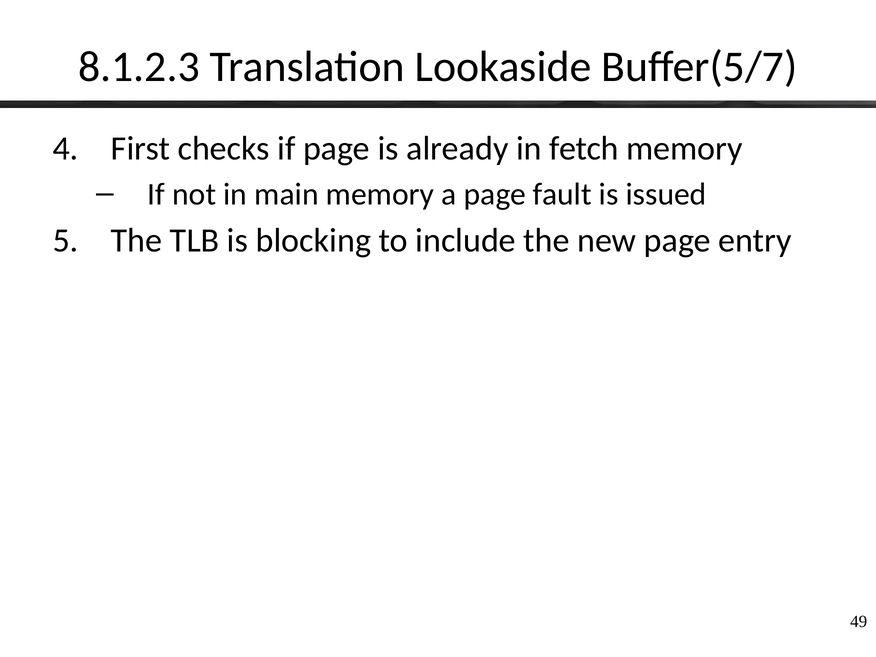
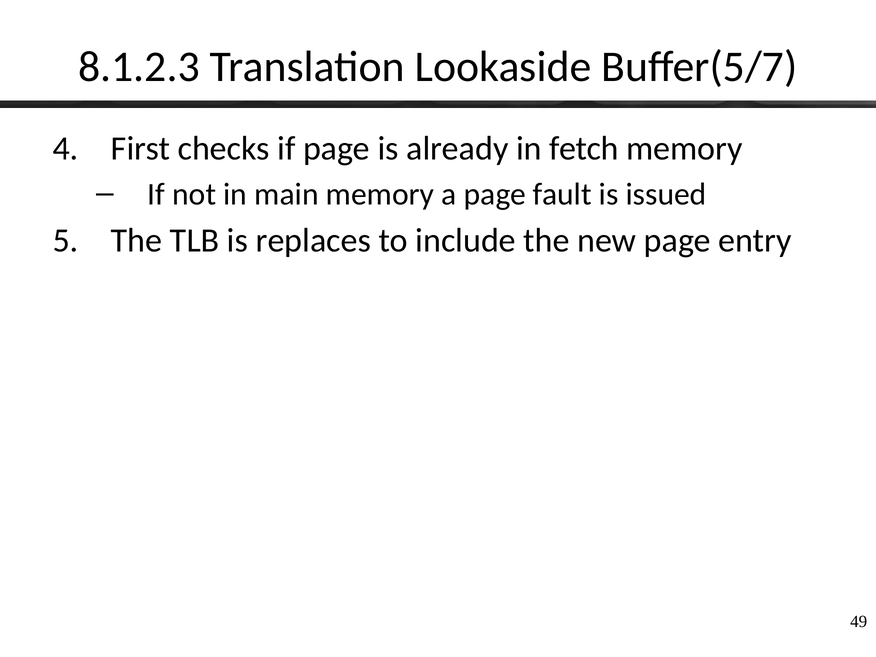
blocking: blocking -> replaces
